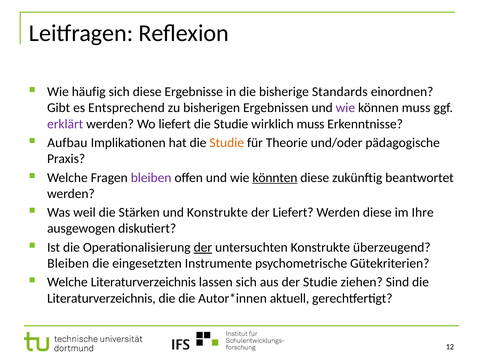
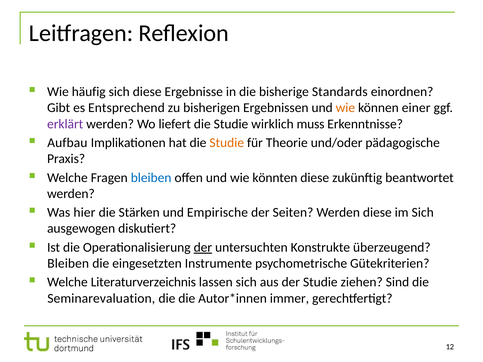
wie at (345, 108) colour: purple -> orange
können muss: muss -> einer
bleiben at (151, 178) colour: purple -> blue
könnten underline: present -> none
weil: weil -> hier
und Konstrukte: Konstrukte -> Empirische
der Liefert: Liefert -> Seiten
im Ihre: Ihre -> Sich
Literaturverzeichnis at (101, 299): Literaturverzeichnis -> Seminarevaluation
aktuell: aktuell -> immer
